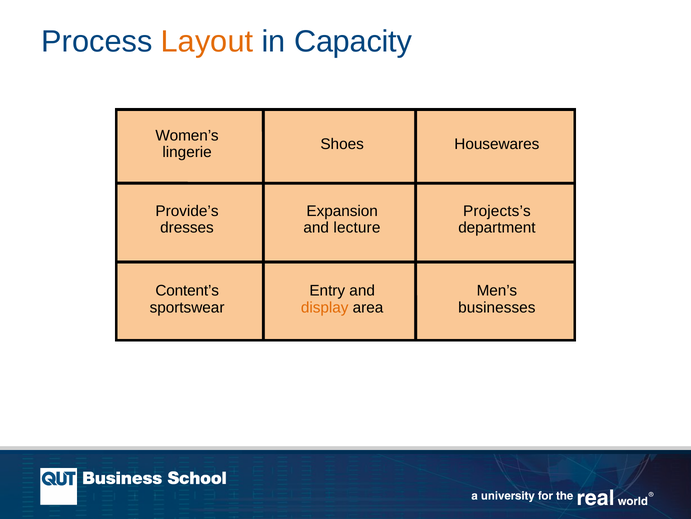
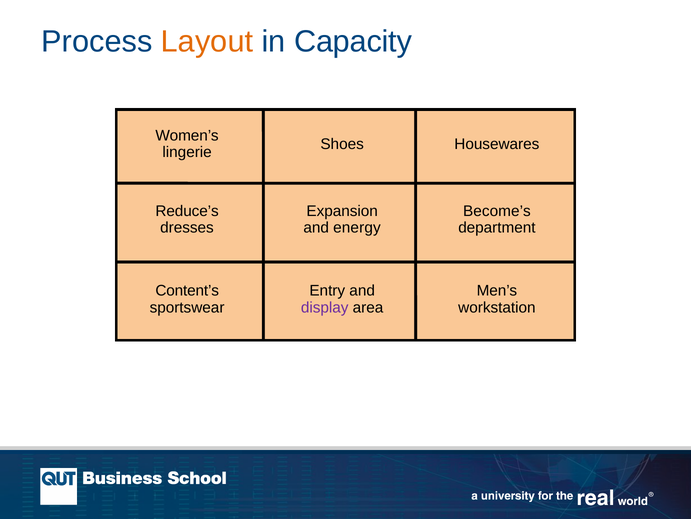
Projects’s: Projects’s -> Become’s
Provide’s: Provide’s -> Reduce’s
lecture: lecture -> energy
display colour: orange -> purple
businesses: businesses -> workstation
